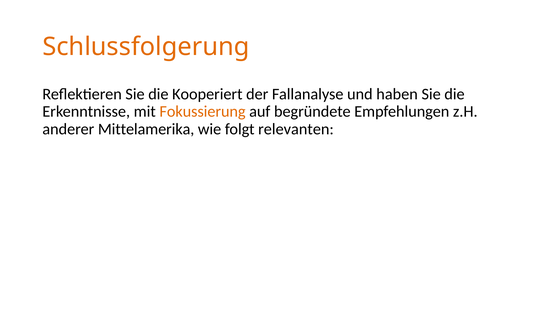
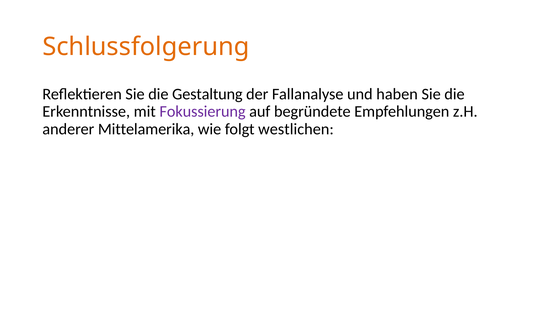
Kooperiert: Kooperiert -> Gestaltung
Fokussierung colour: orange -> purple
relevanten: relevanten -> westlichen
